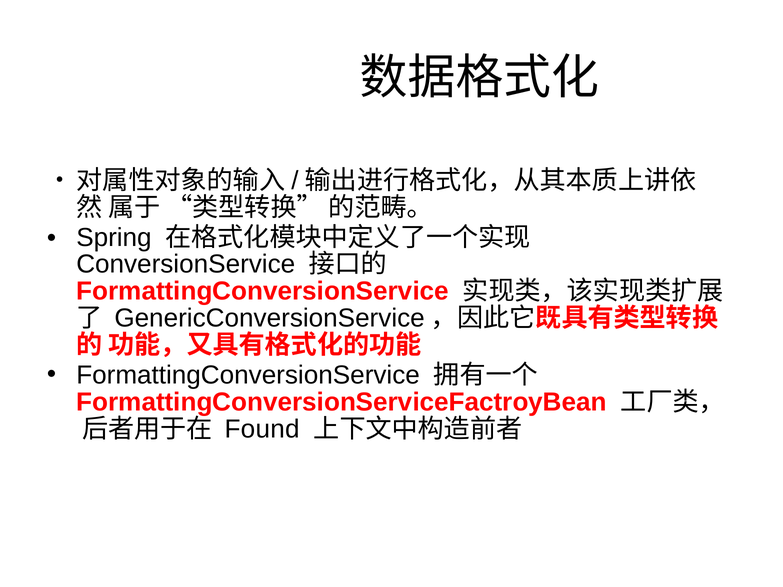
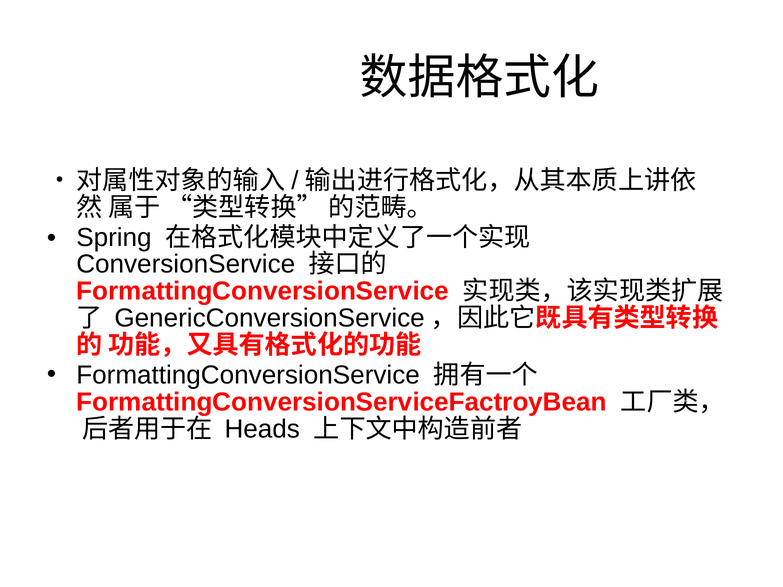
Found: Found -> Heads
